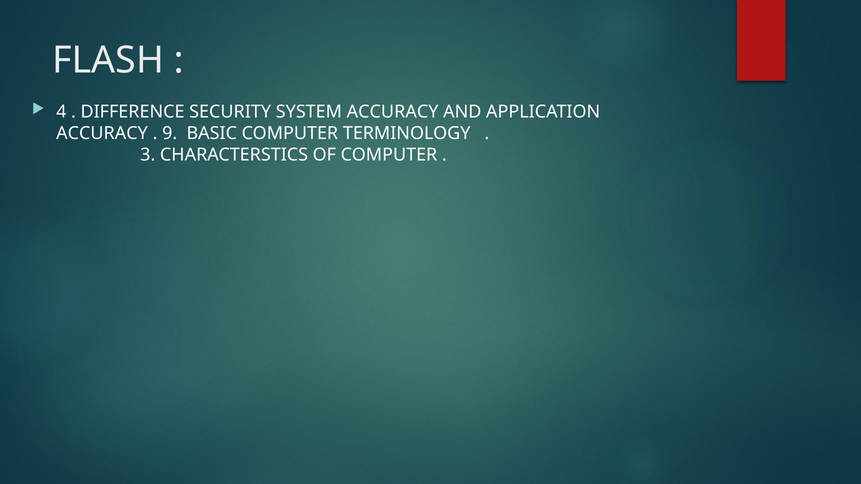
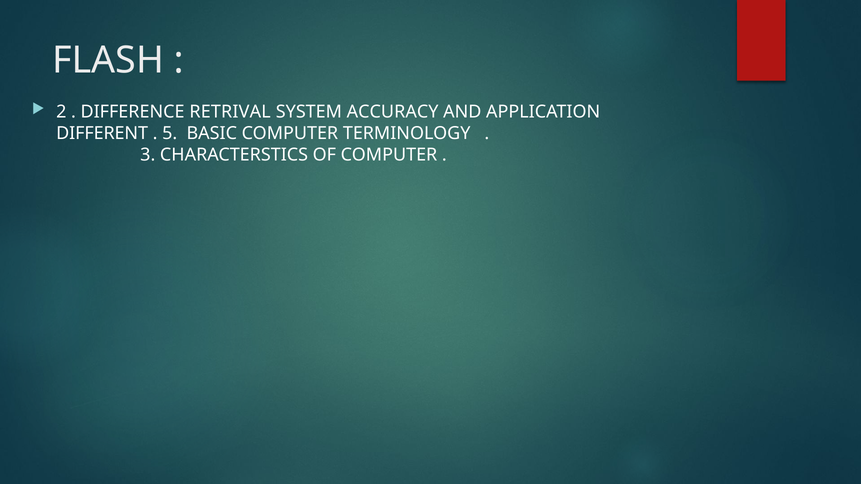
4: 4 -> 2
SECURITY: SECURITY -> RETRIVAL
ACCURACY at (102, 133): ACCURACY -> DIFFERENT
9: 9 -> 5
